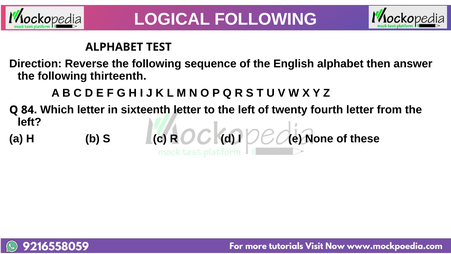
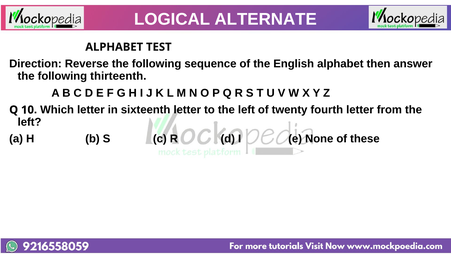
LOGICAL FOLLOWING: FOLLOWING -> ALTERNATE
84: 84 -> 10
